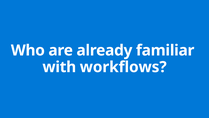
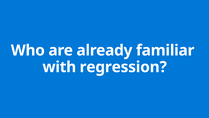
workflows: workflows -> regression
